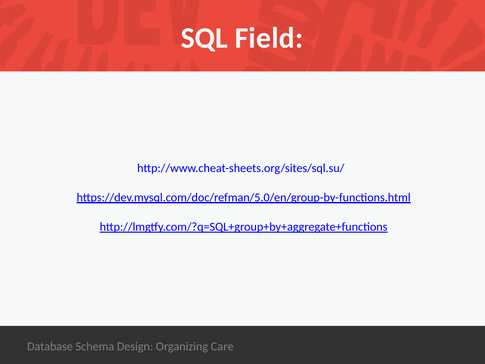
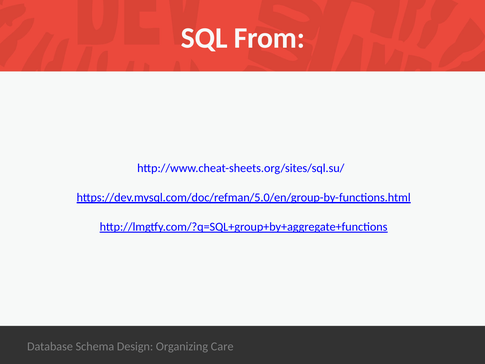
Field: Field -> From
